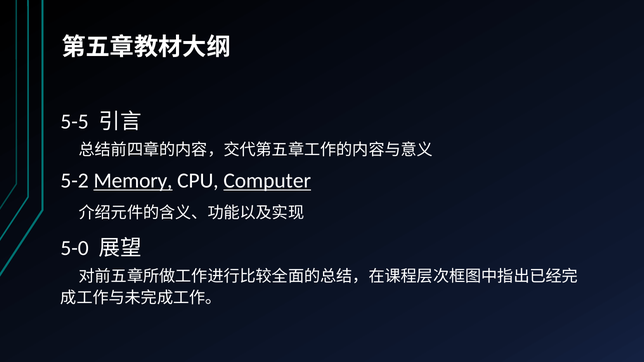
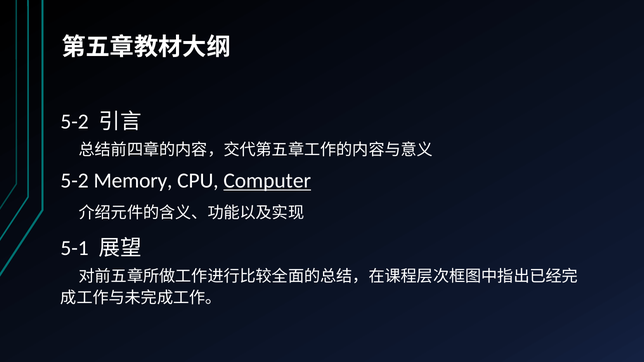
5-5 at (75, 122): 5-5 -> 5-2
Memory underline: present -> none
5-0: 5-0 -> 5-1
